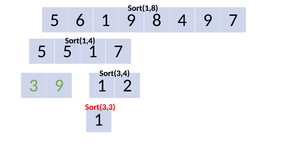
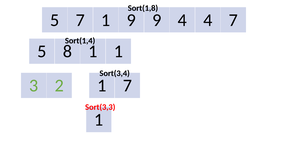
5 6: 6 -> 7
9 8: 8 -> 9
4 9: 9 -> 4
5 5: 5 -> 8
1 7: 7 -> 1
3 9: 9 -> 2
1 2: 2 -> 7
